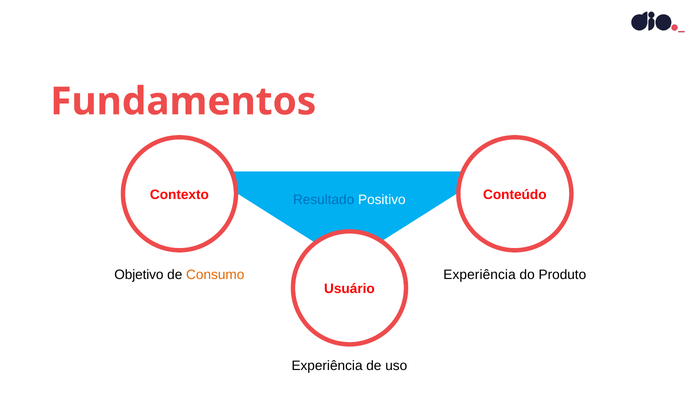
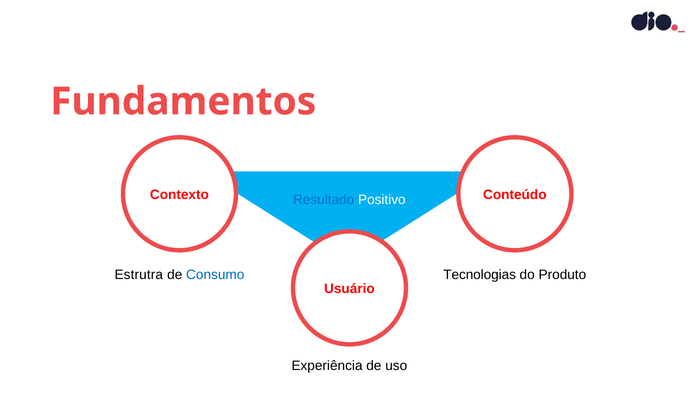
Objetivo: Objetivo -> Estrutra
Consumo colour: orange -> blue
Experiência at (480, 275): Experiência -> Tecnologias
